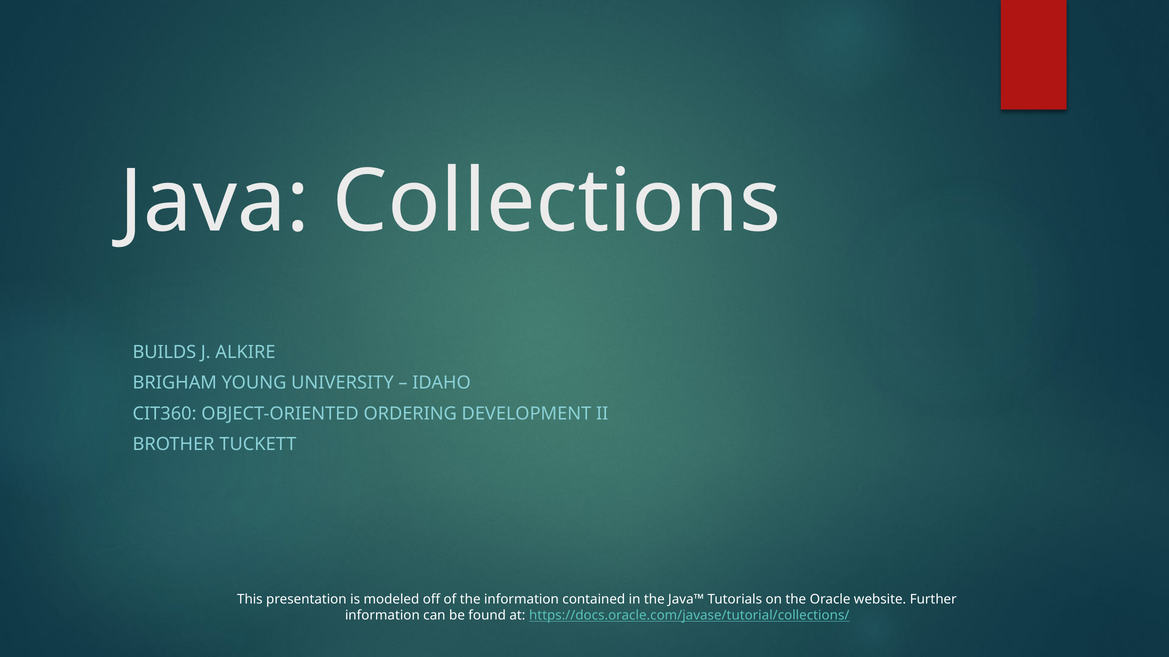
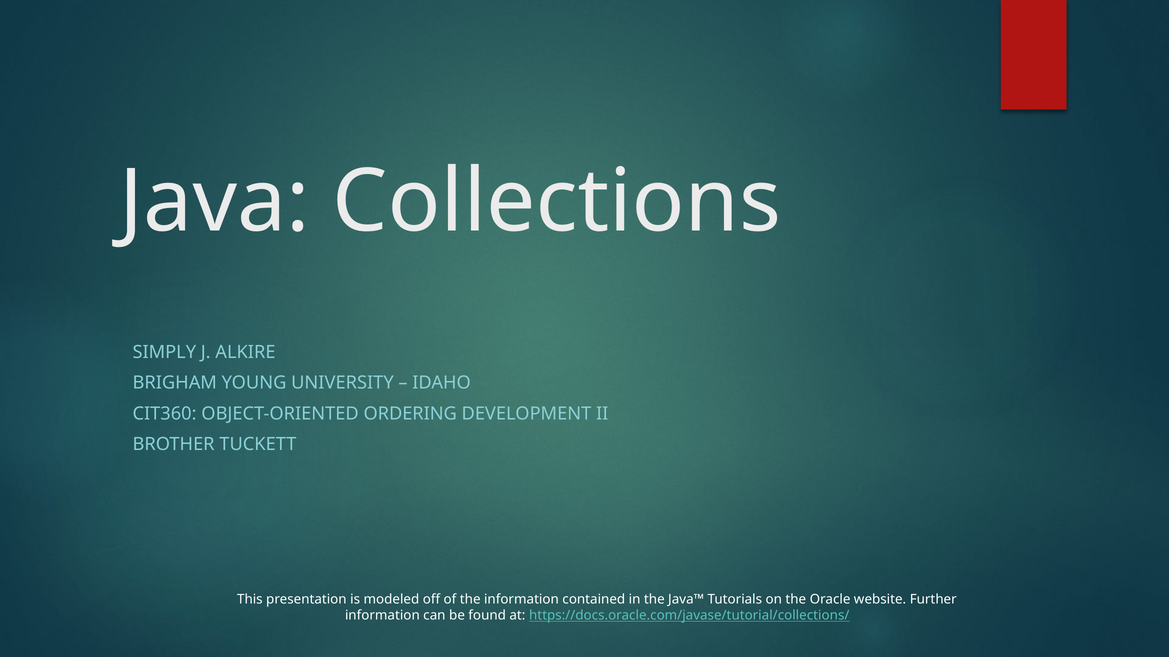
BUILDS: BUILDS -> SIMPLY
